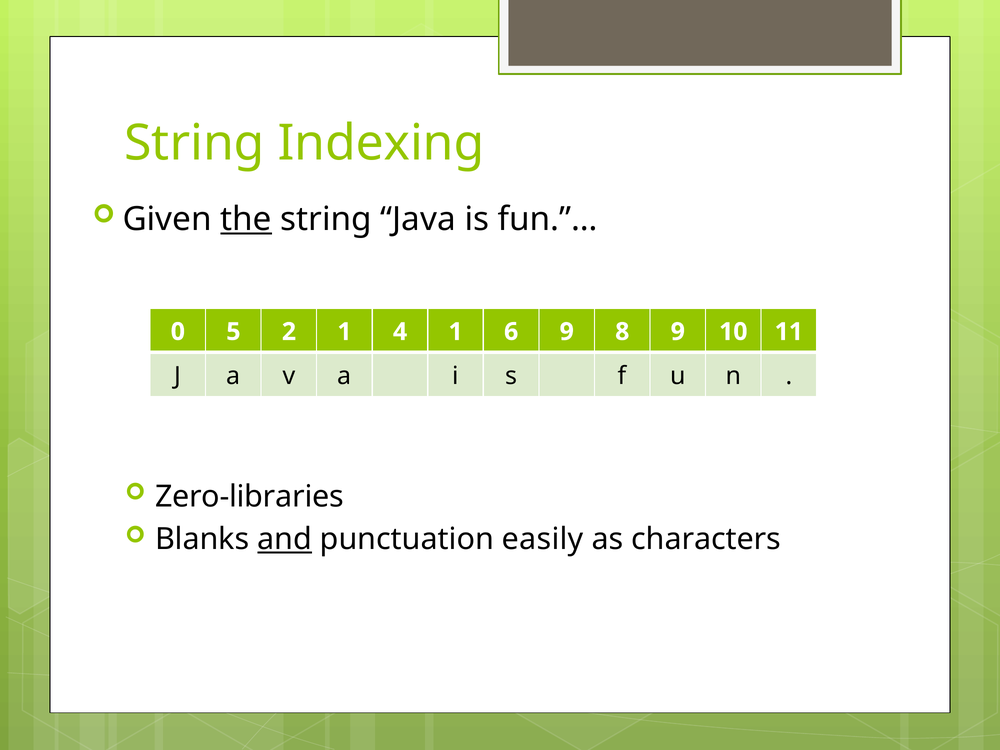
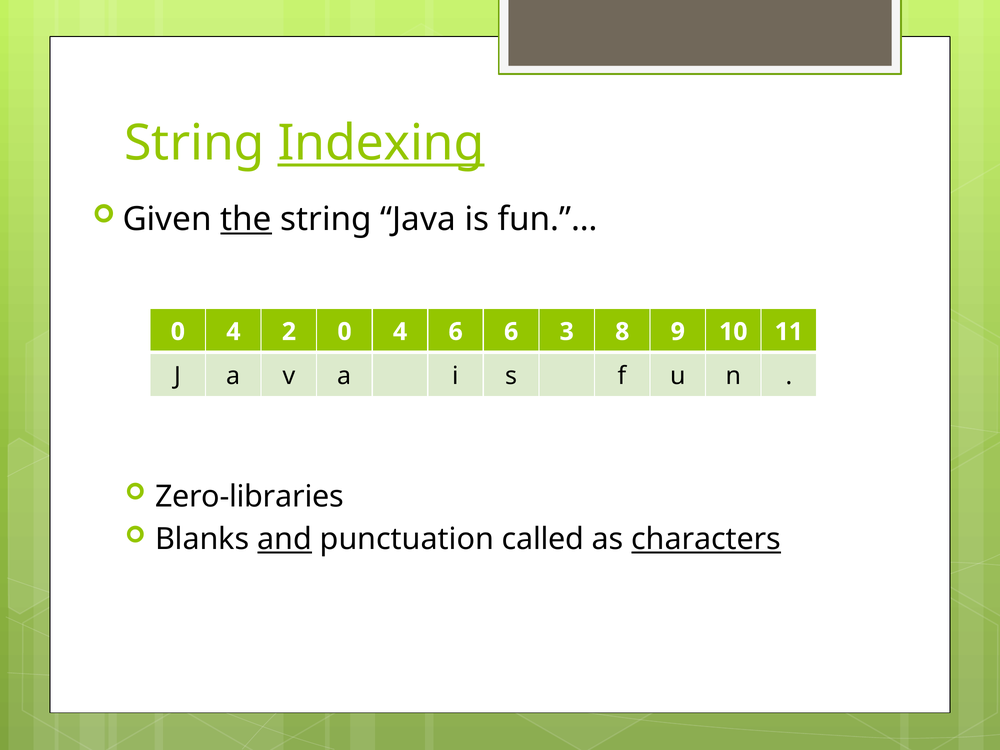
Indexing underline: none -> present
5 at (233, 332): 5 -> 4
2 1: 1 -> 0
4 1: 1 -> 6
6 9: 9 -> 3
easily: easily -> called
characters underline: none -> present
